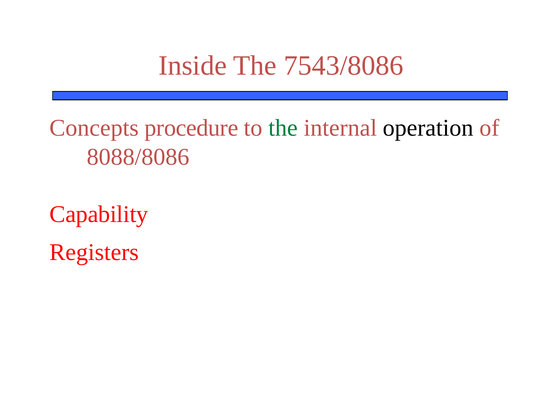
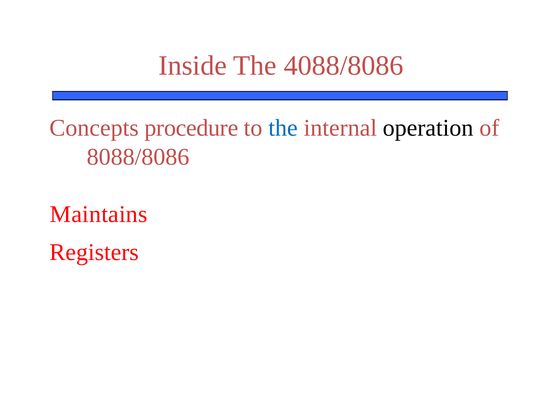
7543/8086: 7543/8086 -> 4088/8086
the at (283, 128) colour: green -> blue
Capability: Capability -> Maintains
